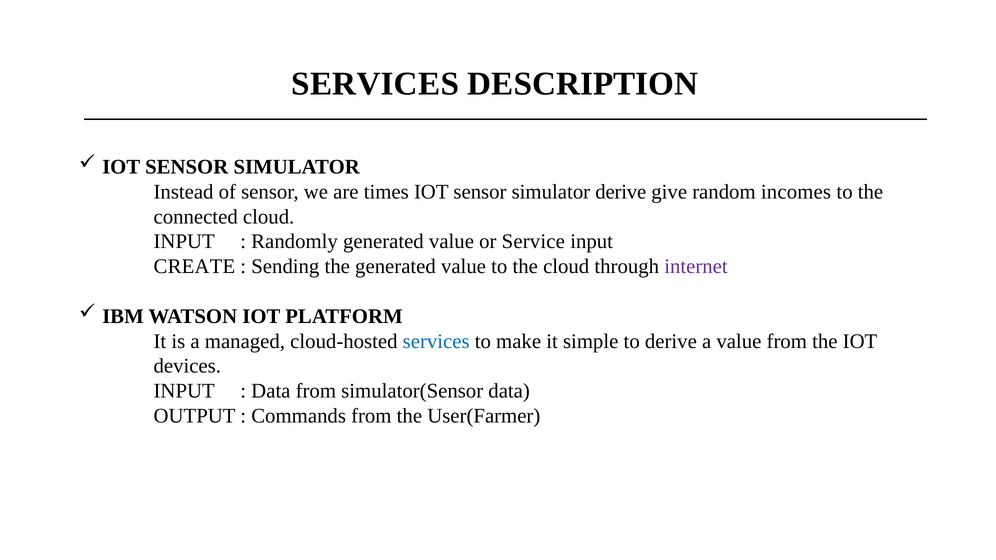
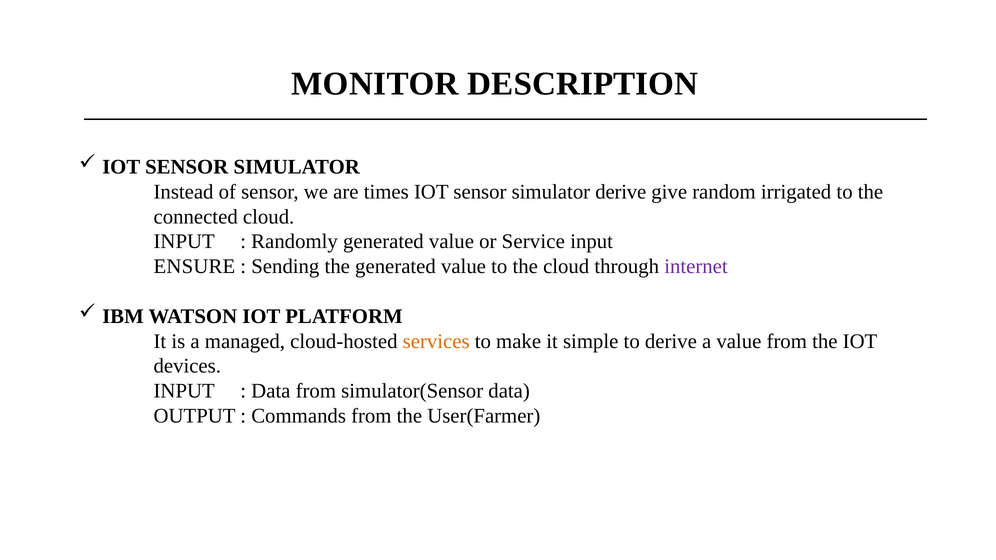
SERVICES at (375, 84): SERVICES -> MONITOR
incomes: incomes -> irrigated
CREATE: CREATE -> ENSURE
services at (436, 341) colour: blue -> orange
